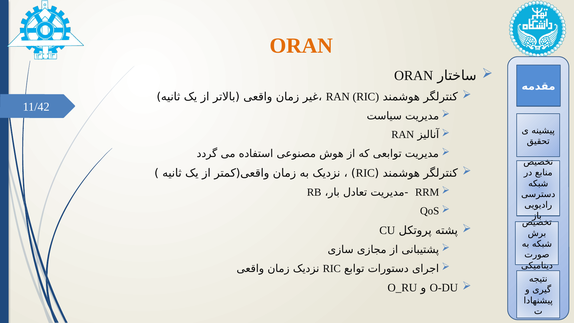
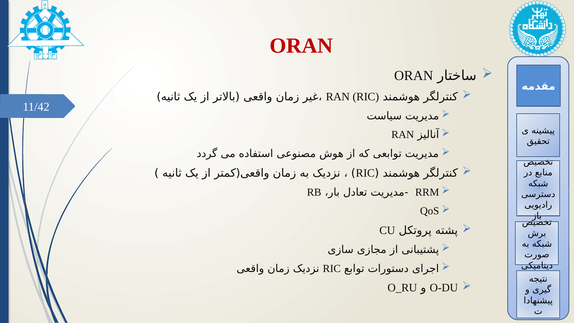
ORAN at (301, 46) colour: orange -> red
